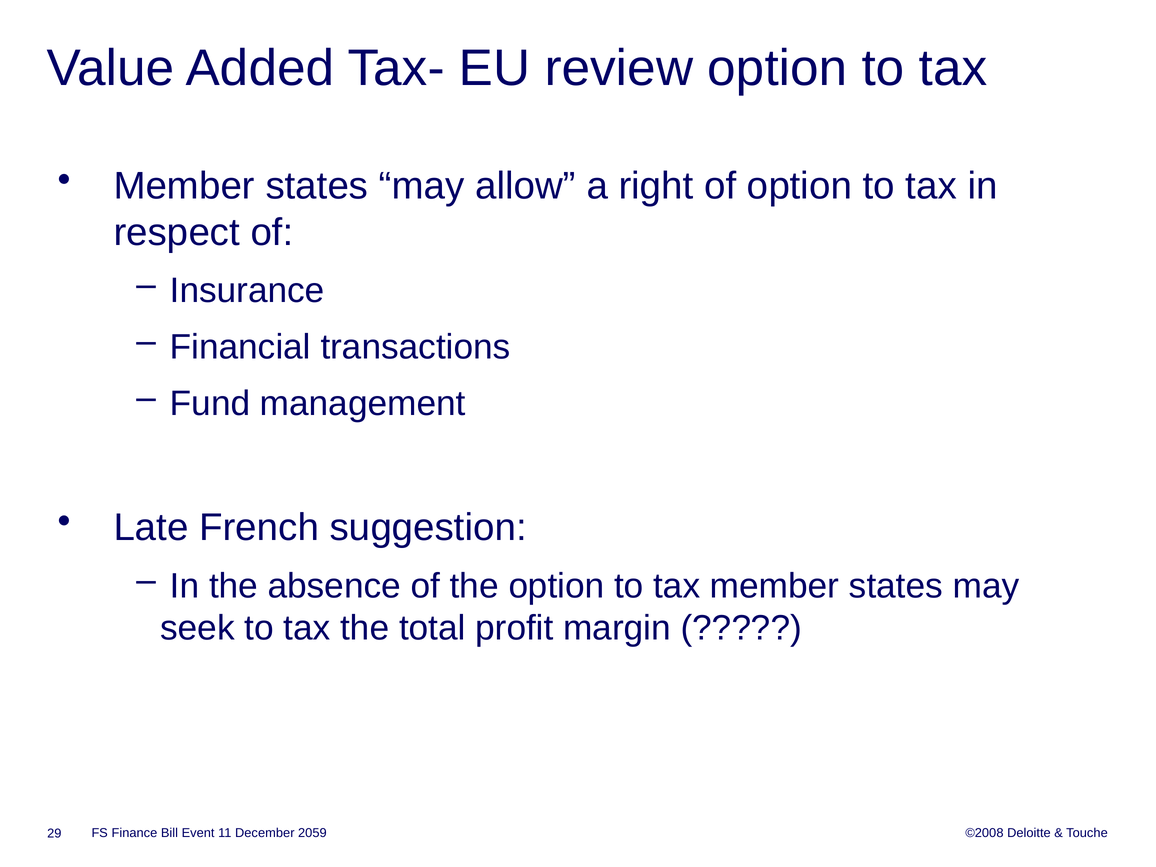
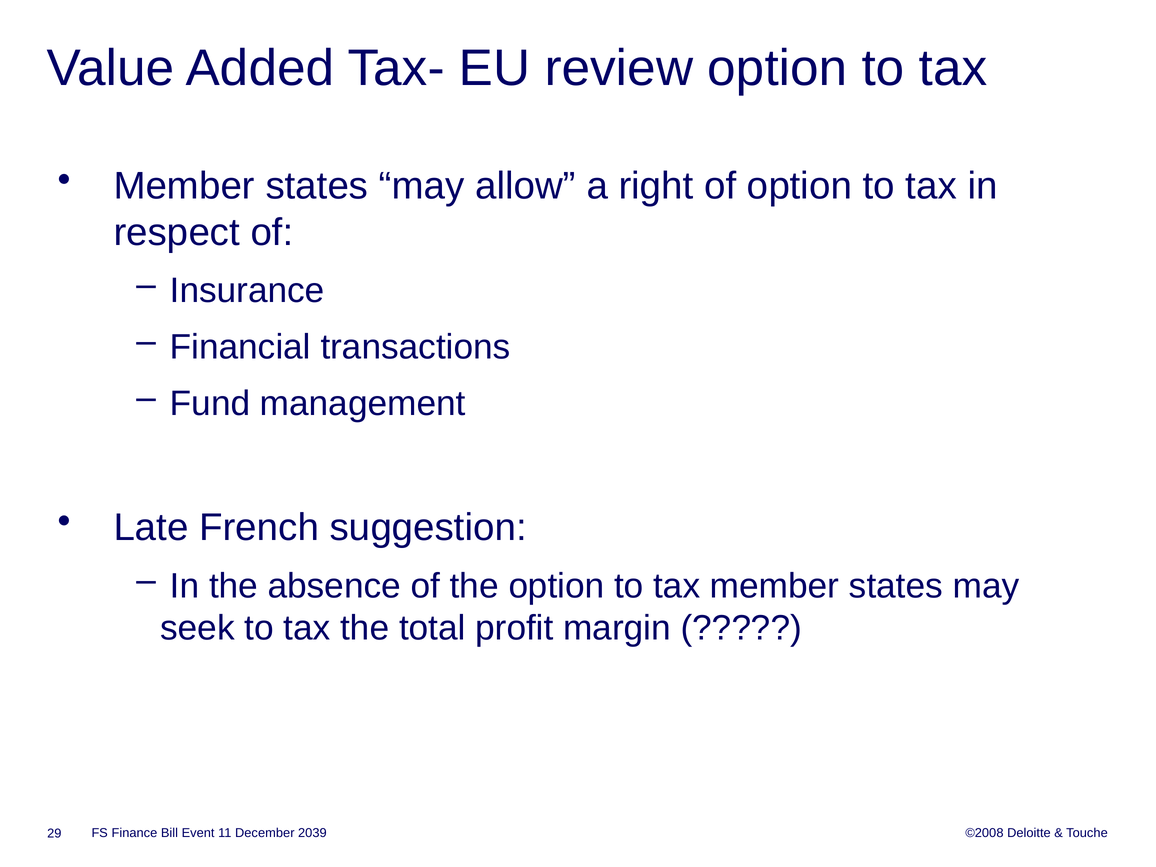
2059: 2059 -> 2039
